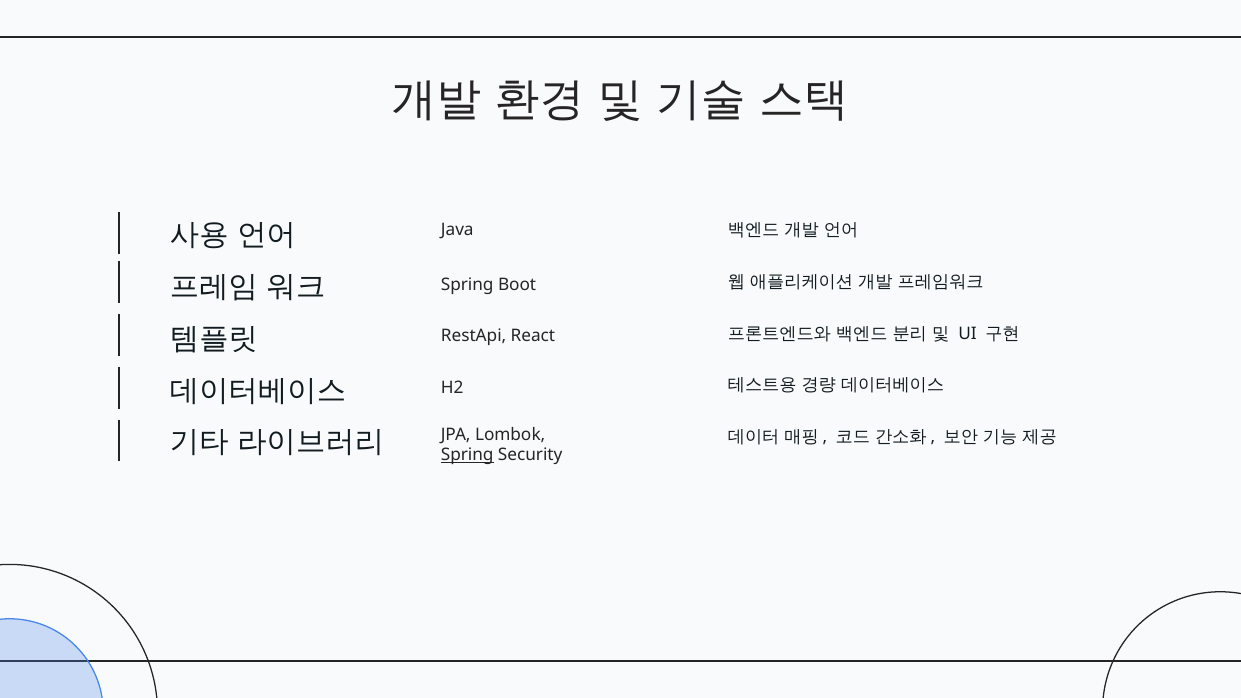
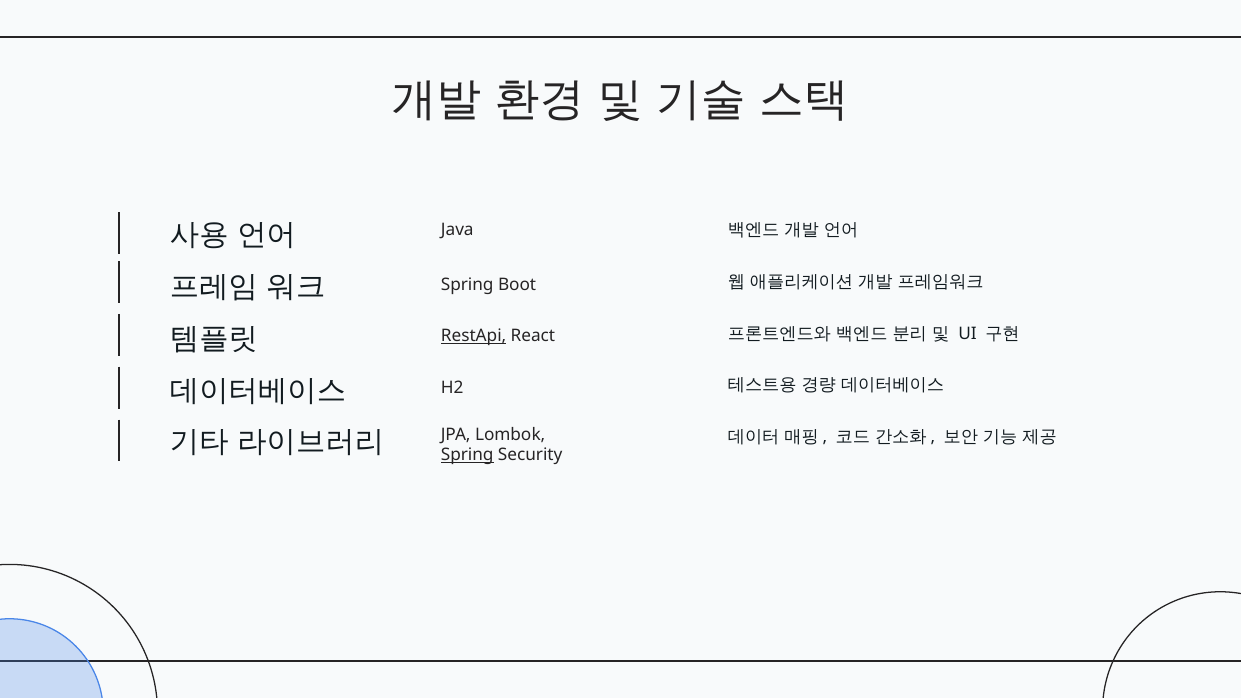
RestApi underline: none -> present
